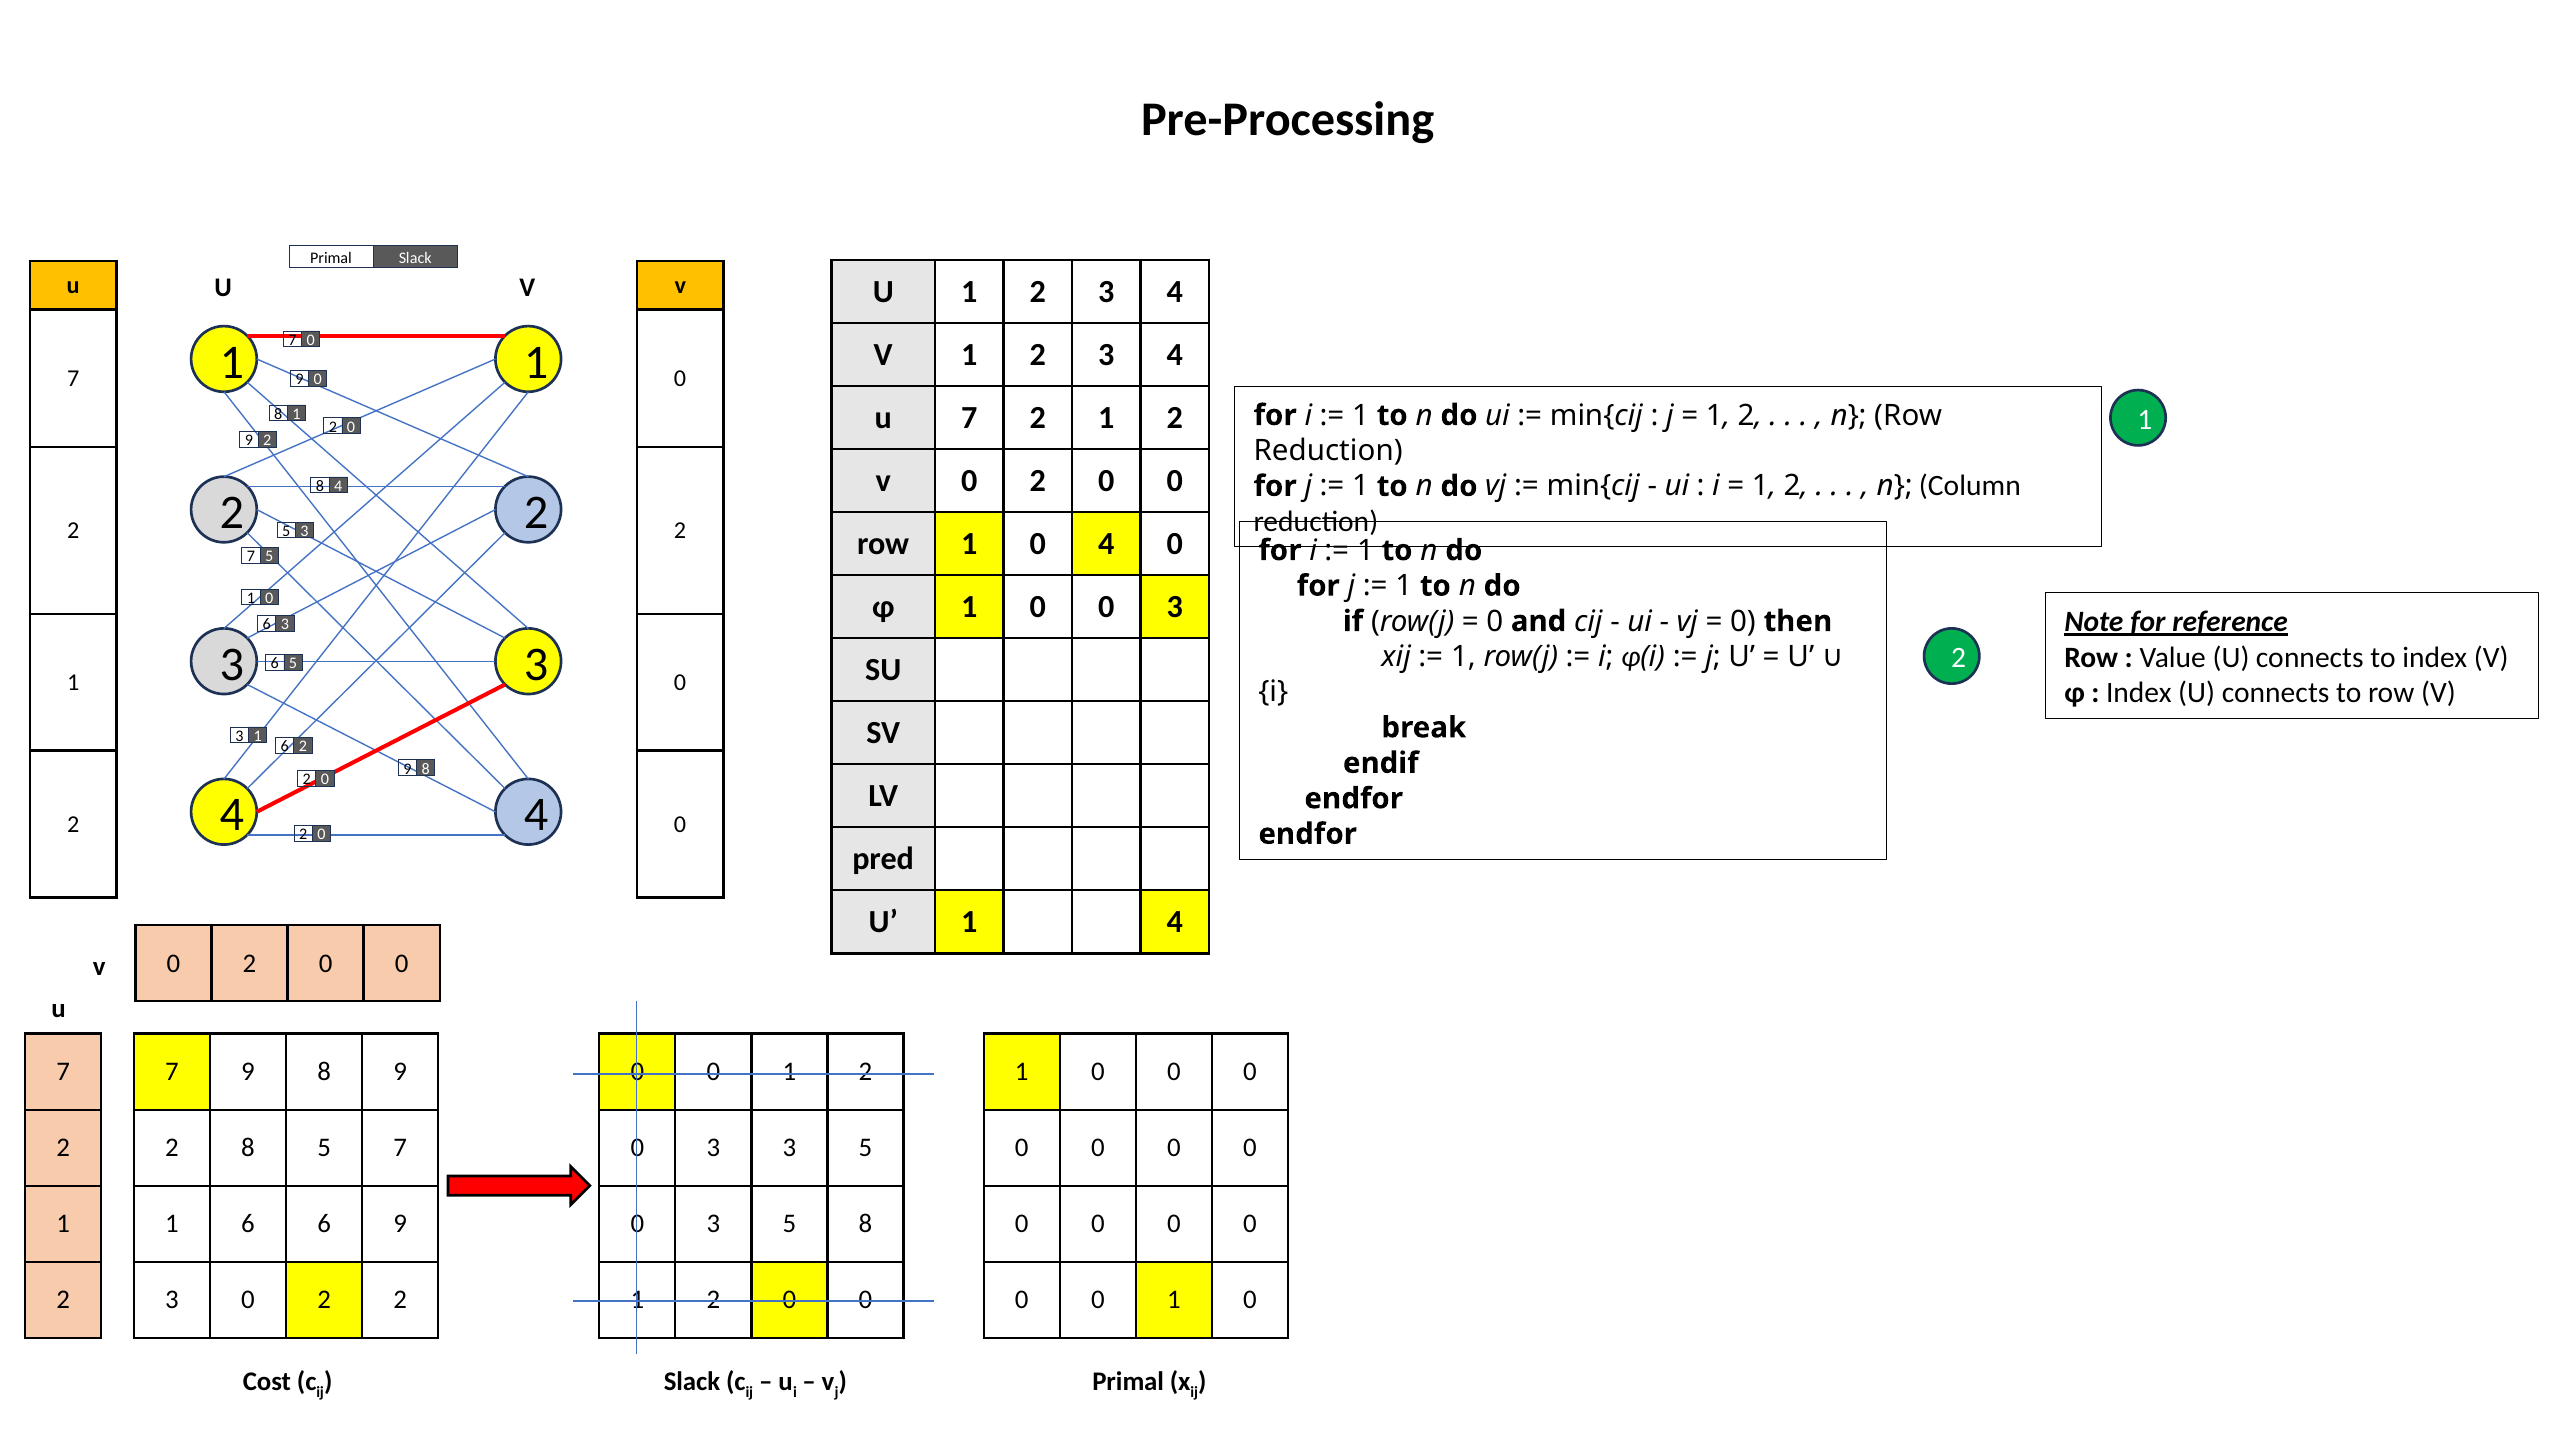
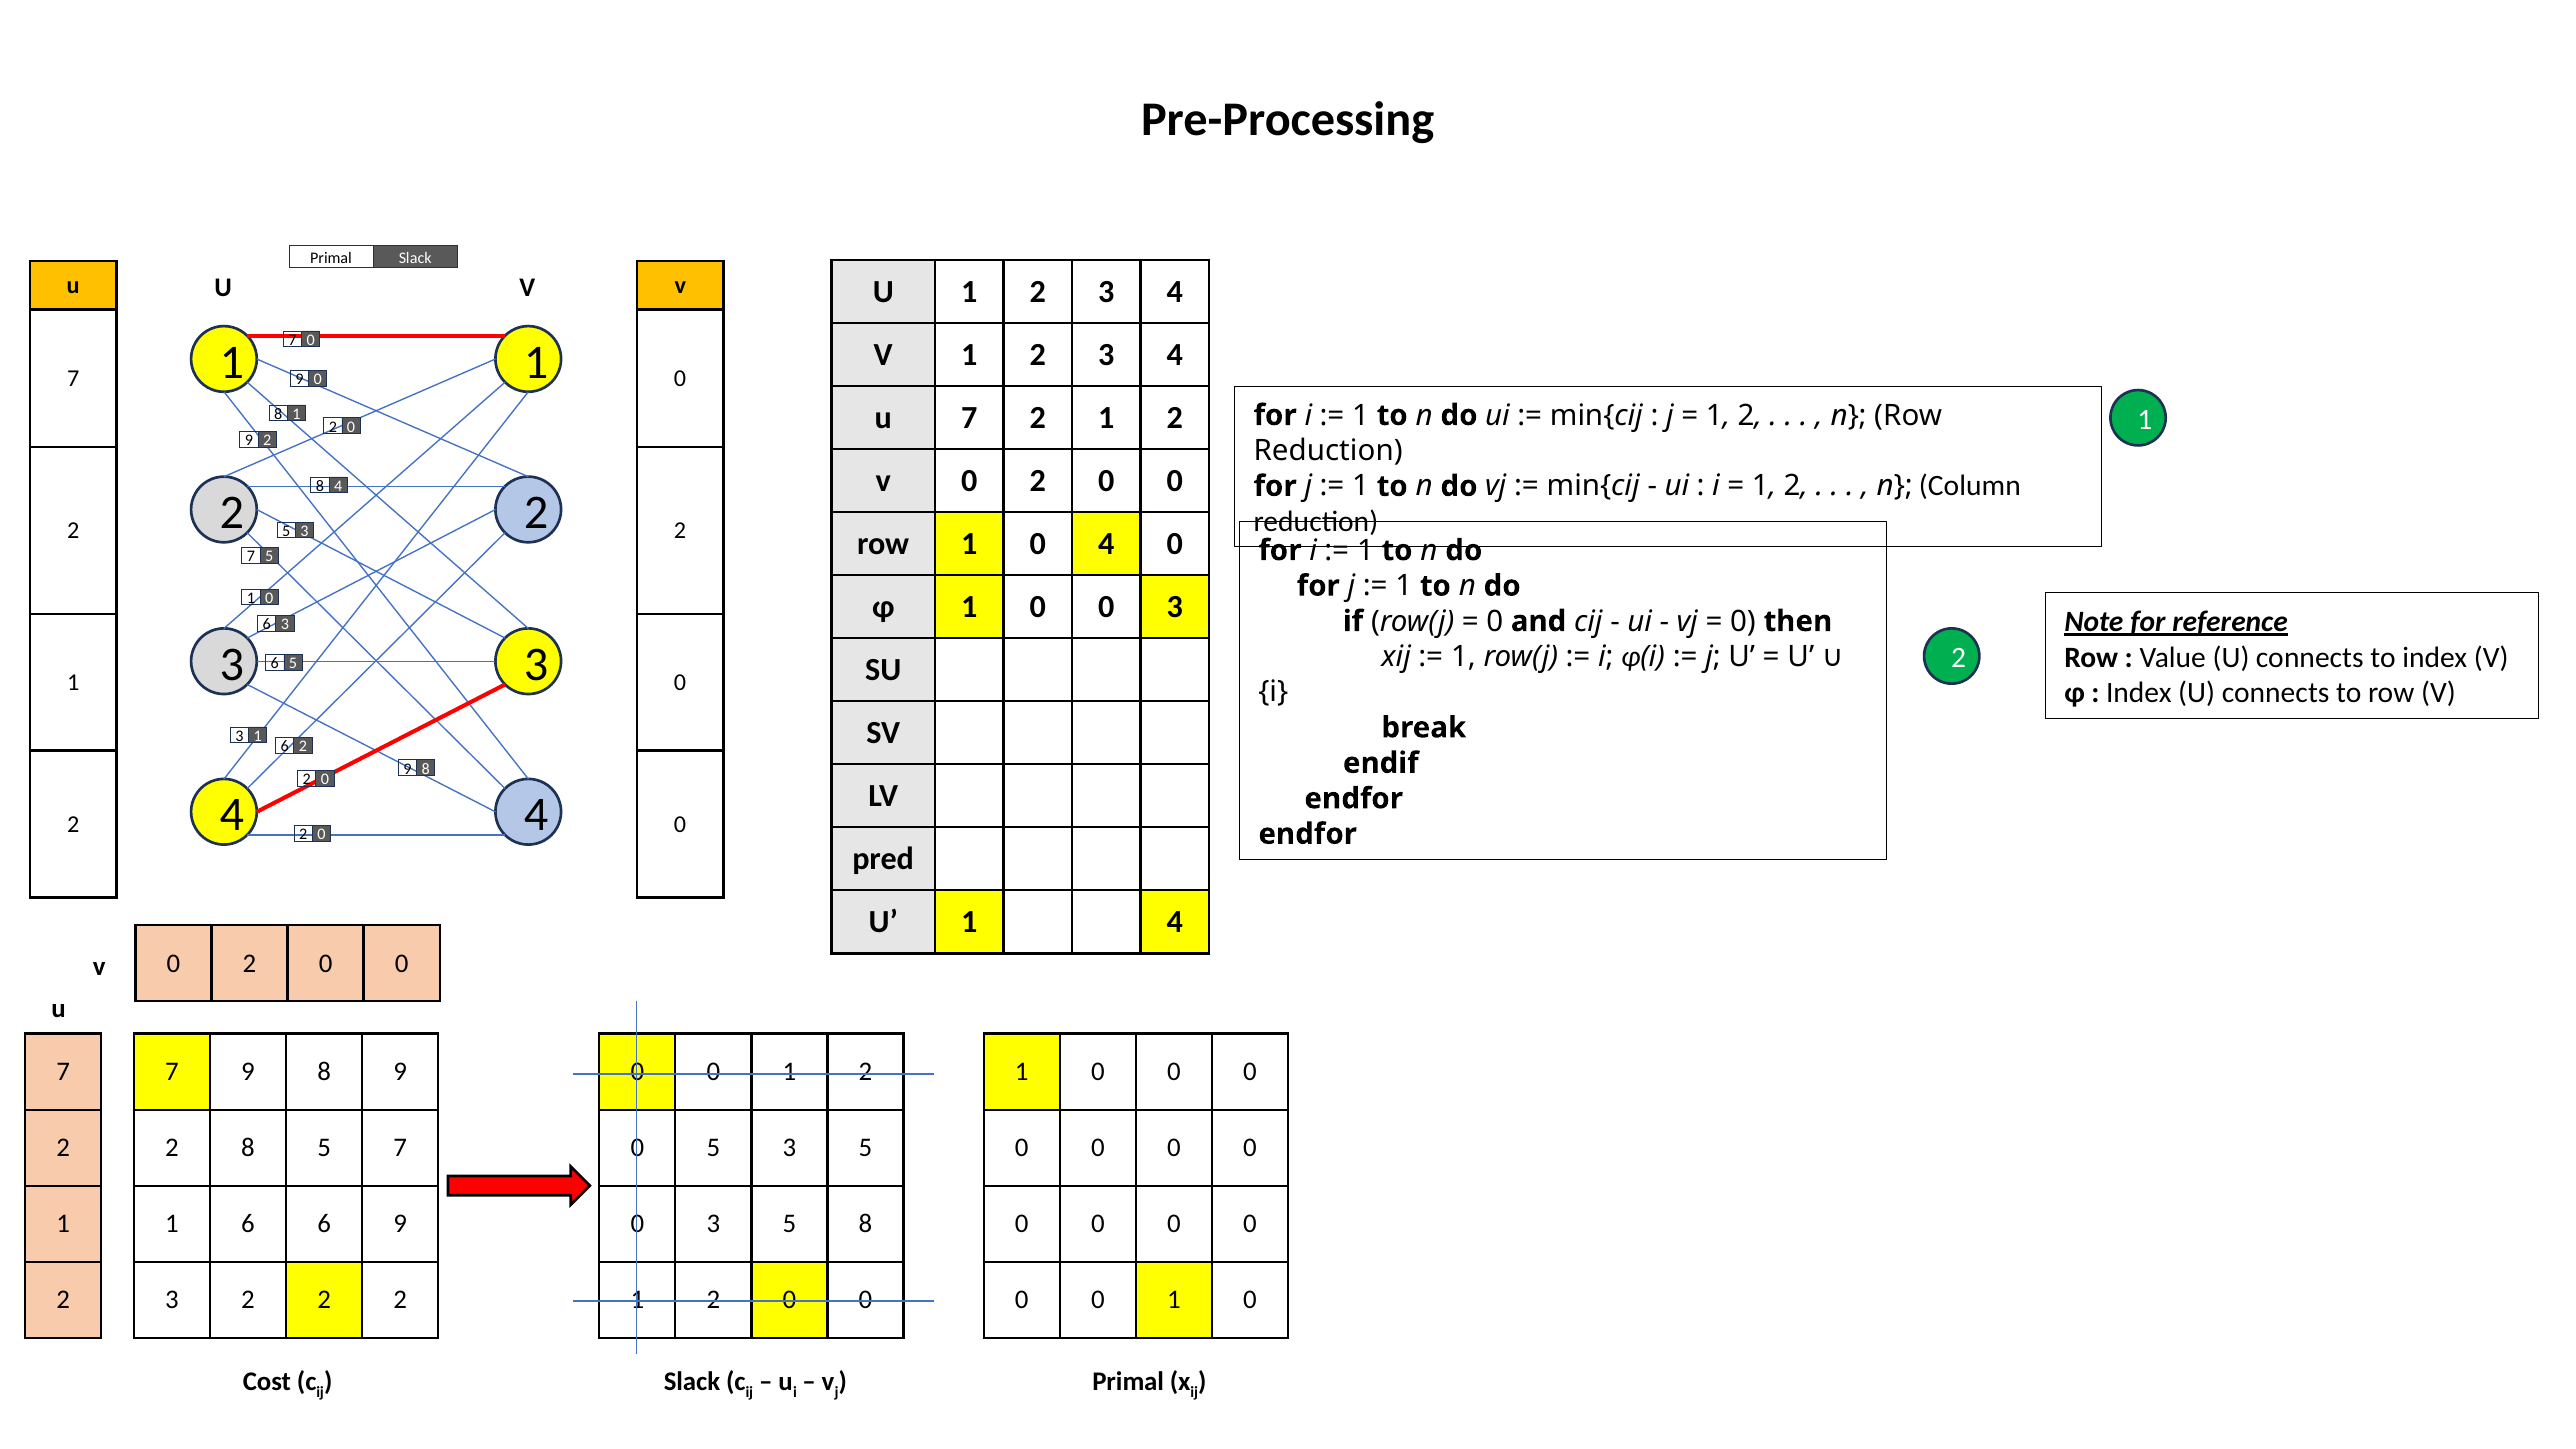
3 at (713, 1148): 3 -> 5
0 at (248, 1300): 0 -> 2
